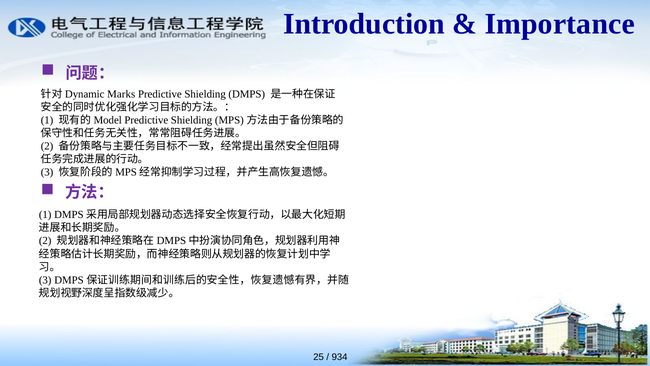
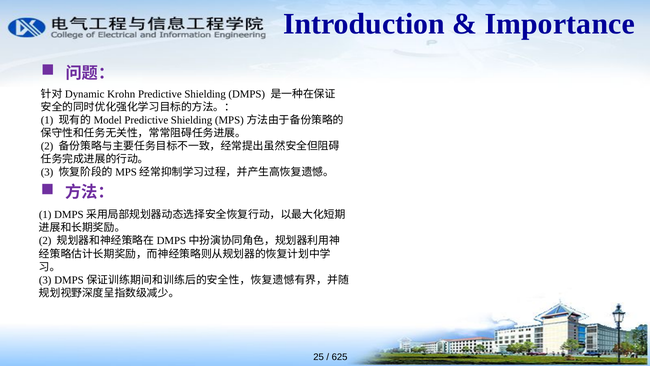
Marks: Marks -> Krohn
934: 934 -> 625
